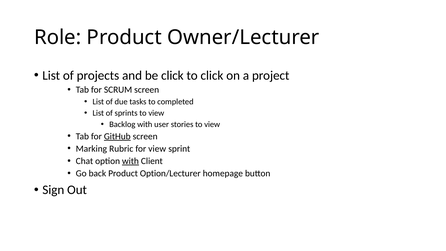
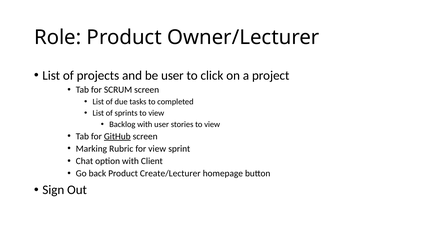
be click: click -> user
with at (130, 161) underline: present -> none
Option/Lecturer: Option/Lecturer -> Create/Lecturer
